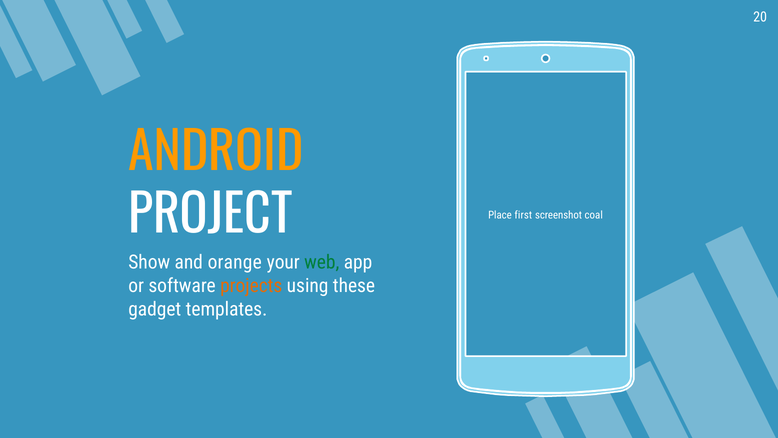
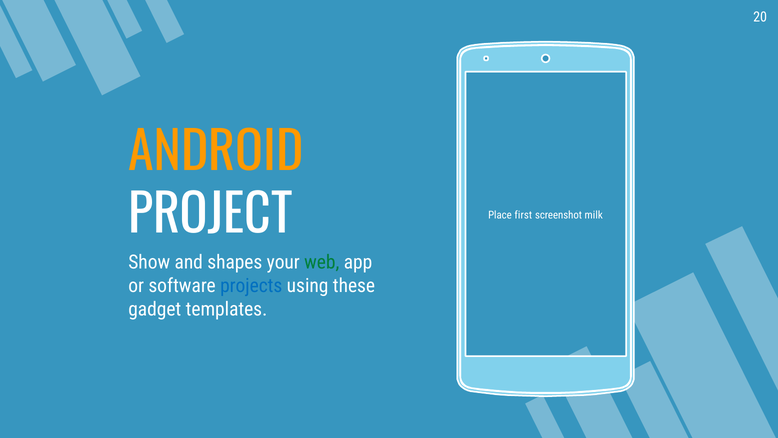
coal: coal -> milk
orange: orange -> shapes
projects colour: orange -> blue
